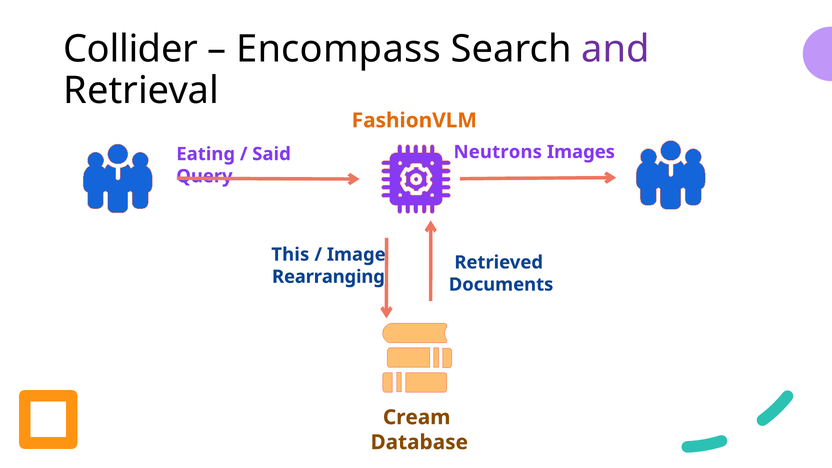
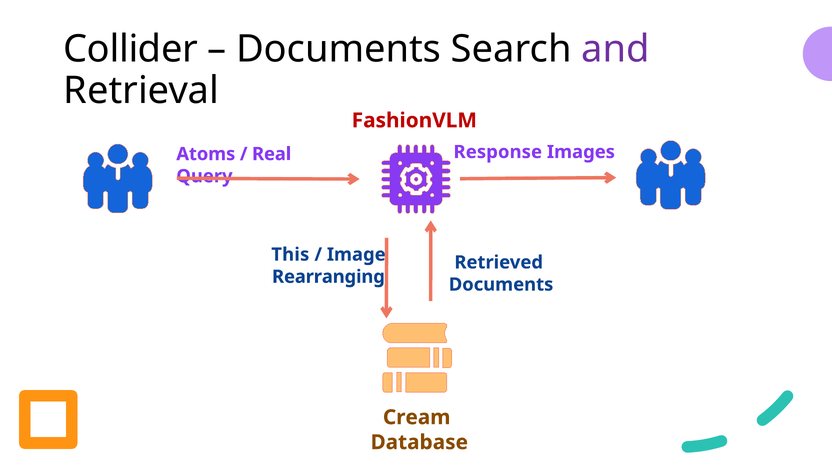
Encompass at (339, 49): Encompass -> Documents
FashionVLM colour: orange -> red
Neutrons: Neutrons -> Response
Eating: Eating -> Atoms
Said: Said -> Real
